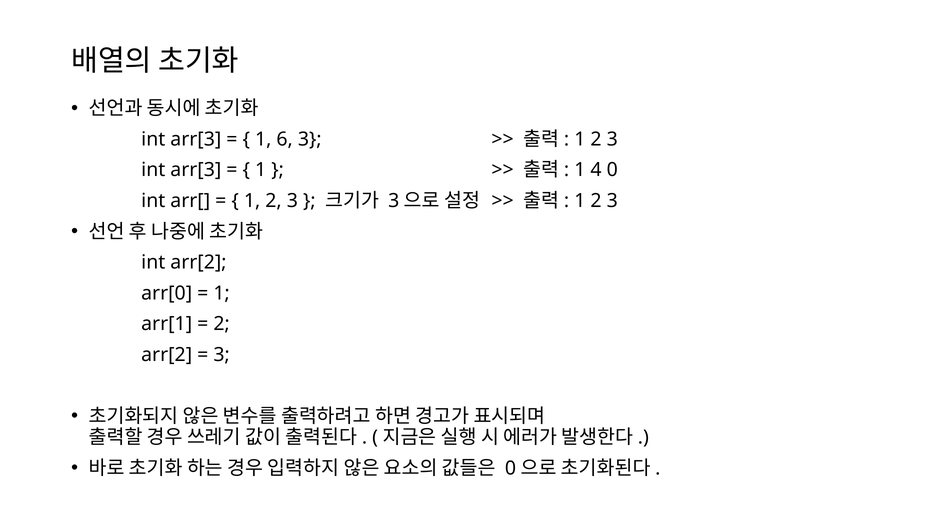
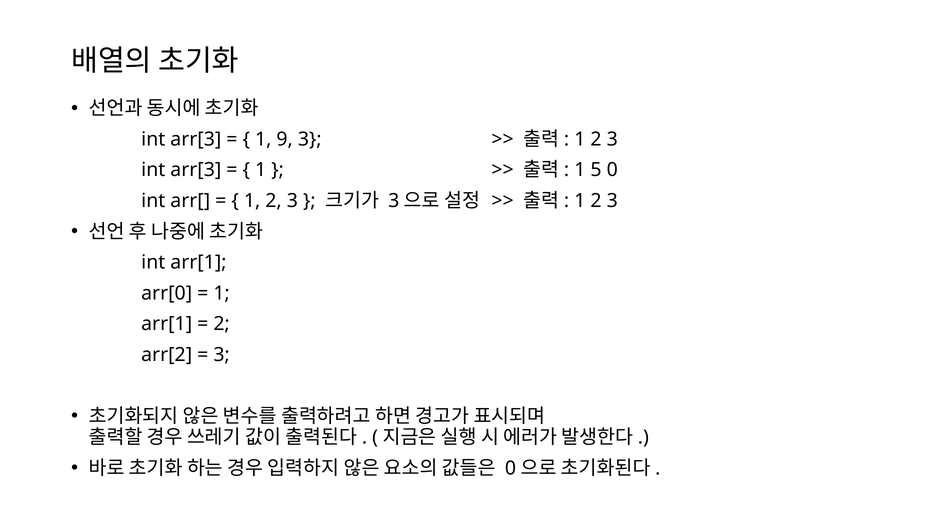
6: 6 -> 9
4: 4 -> 5
int arr[2: arr[2 -> arr[1
